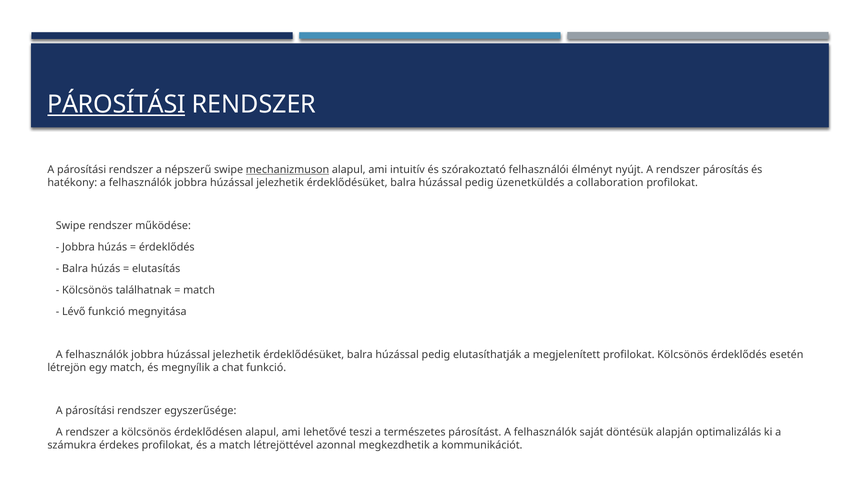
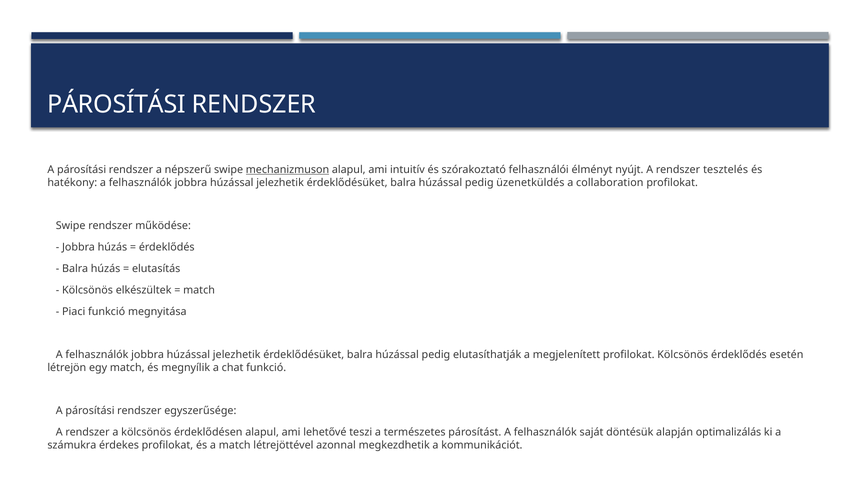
PÁROSÍTÁSI at (116, 104) underline: present -> none
párosítás: párosítás -> tesztelés
találhatnak: találhatnak -> elkészültek
Lévő: Lévő -> Piaci
